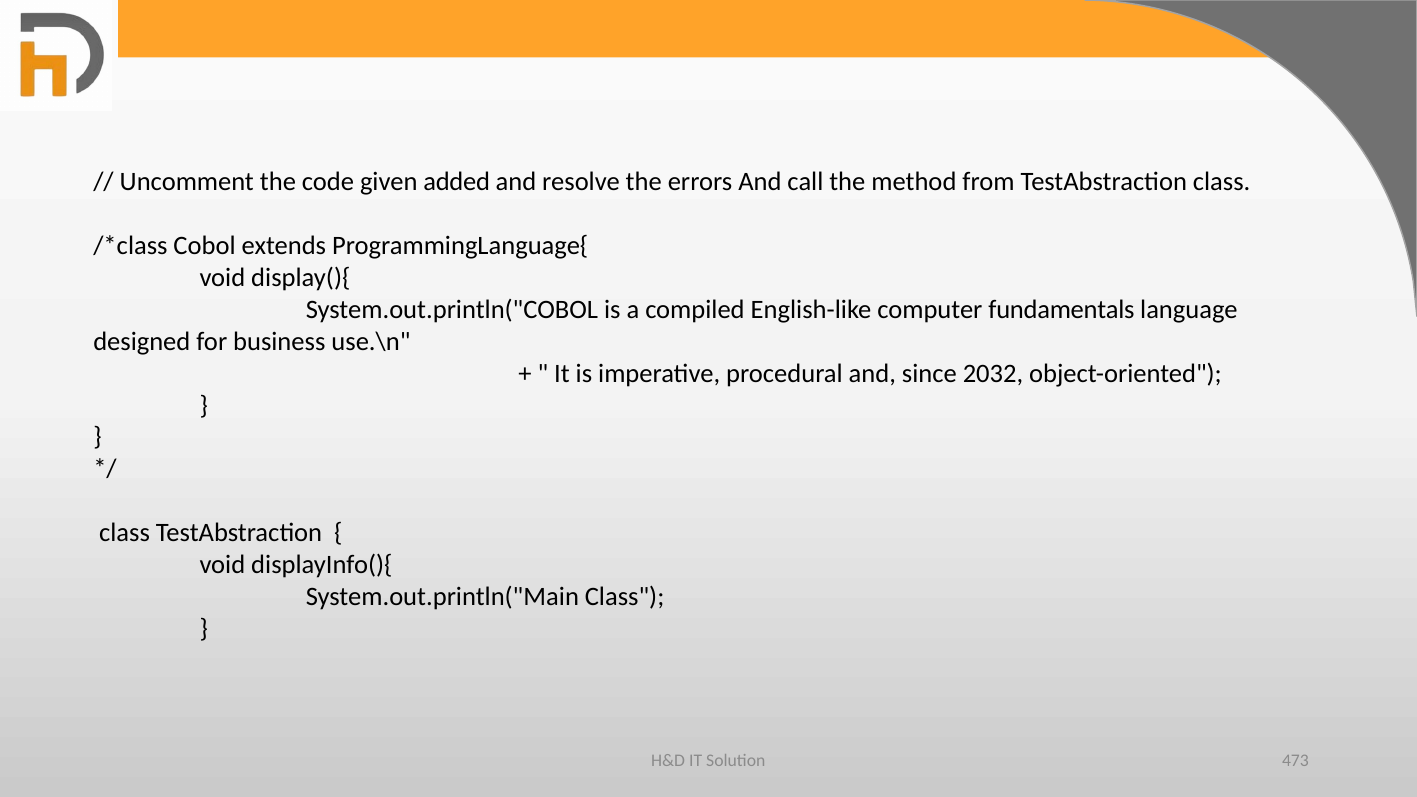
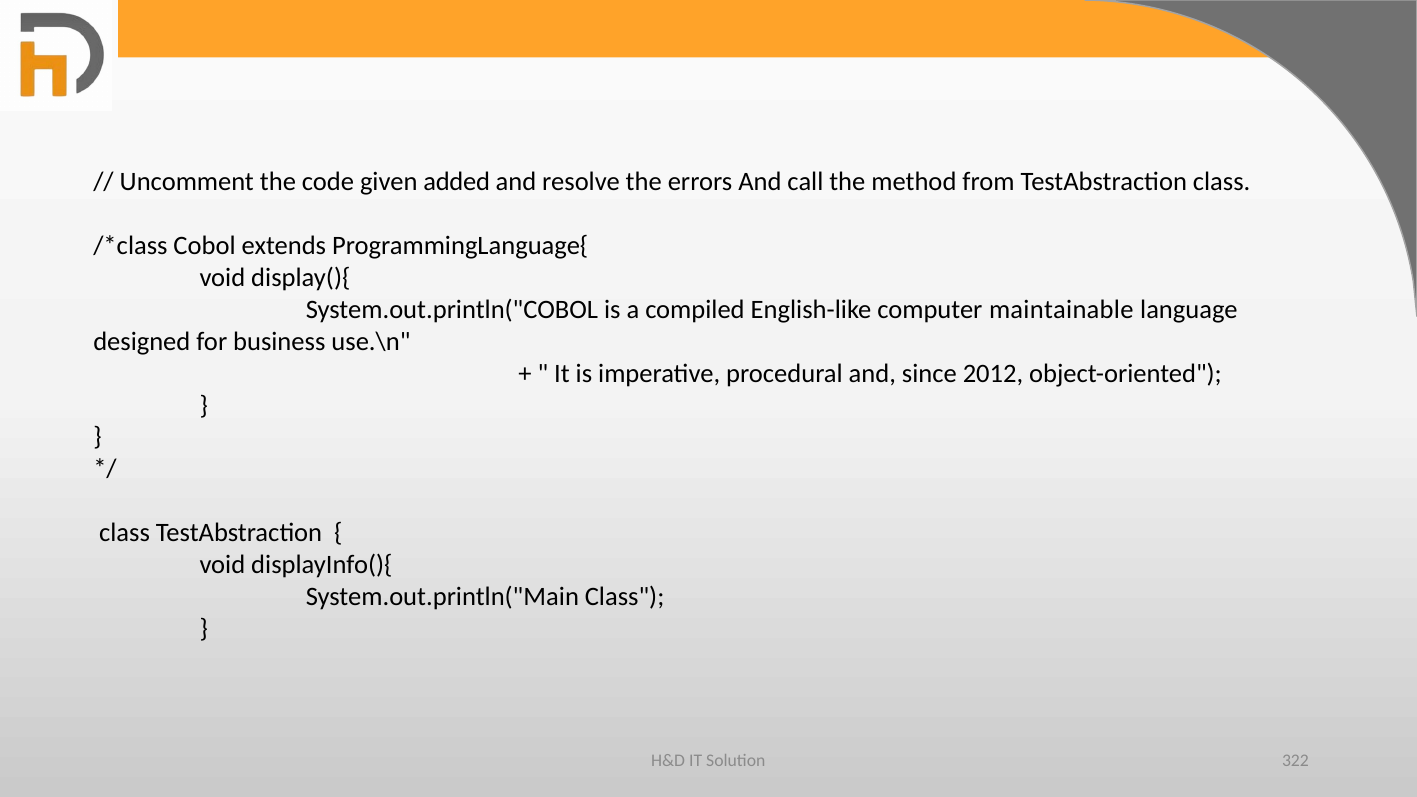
fundamentals: fundamentals -> maintainable
2032: 2032 -> 2012
473: 473 -> 322
